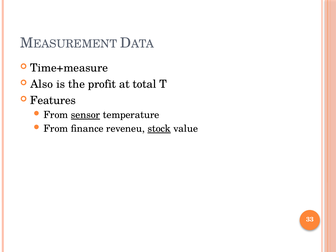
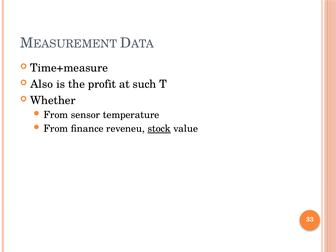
total: total -> such
Features: Features -> Whether
sensor underline: present -> none
